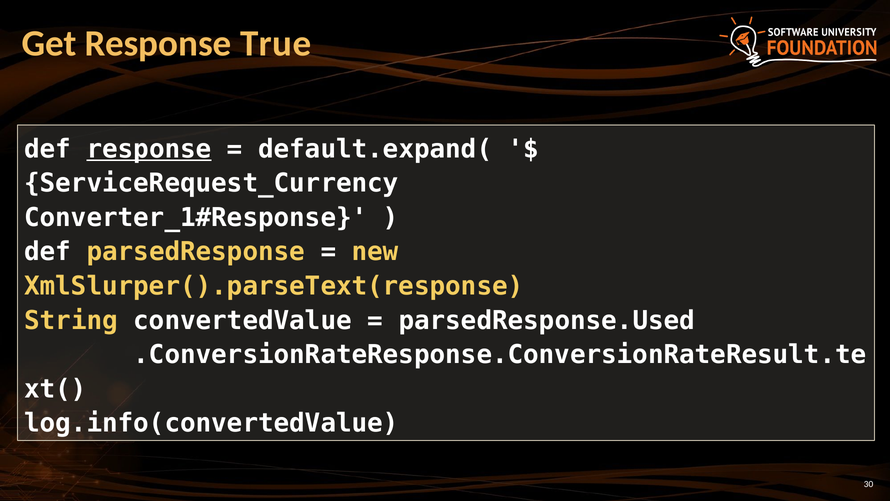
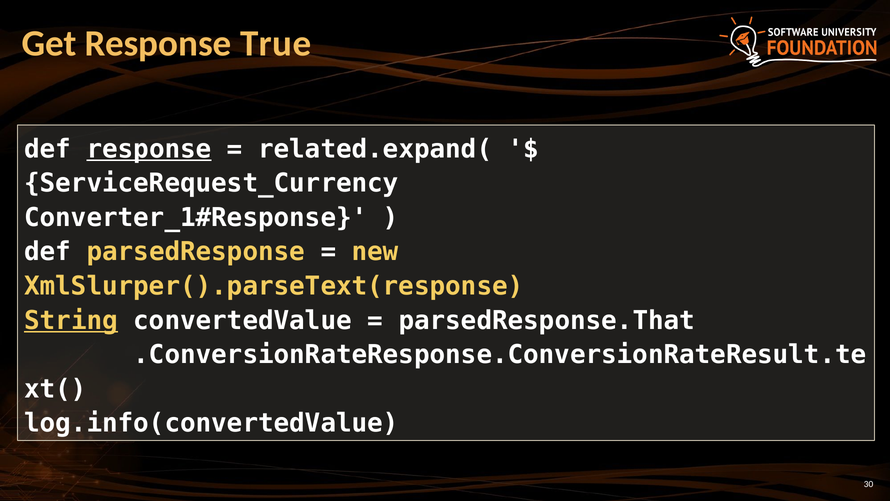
default.expand(: default.expand( -> related.expand(
String underline: none -> present
parsedResponse.Used: parsedResponse.Used -> parsedResponse.That
